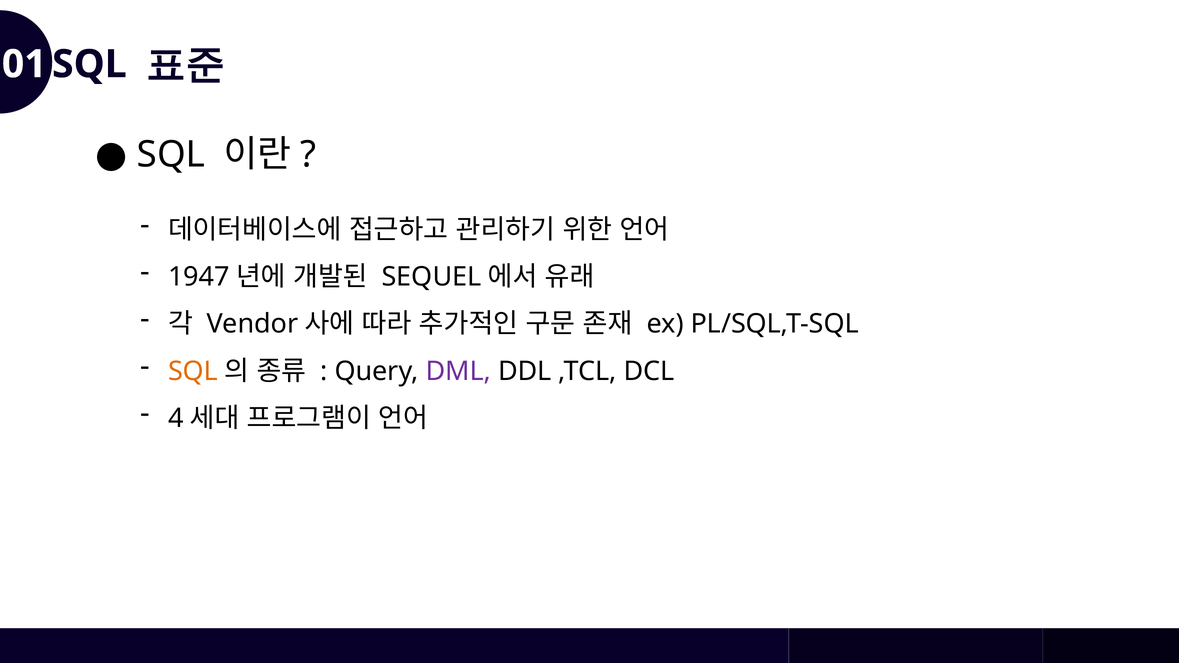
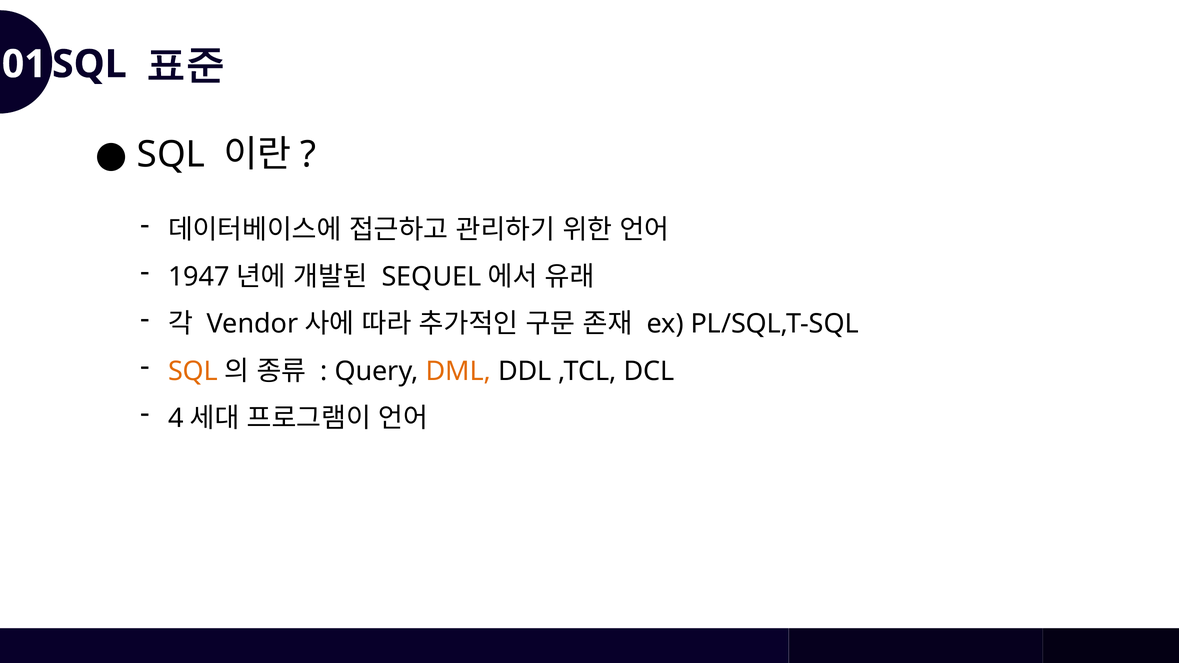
DML colour: purple -> orange
